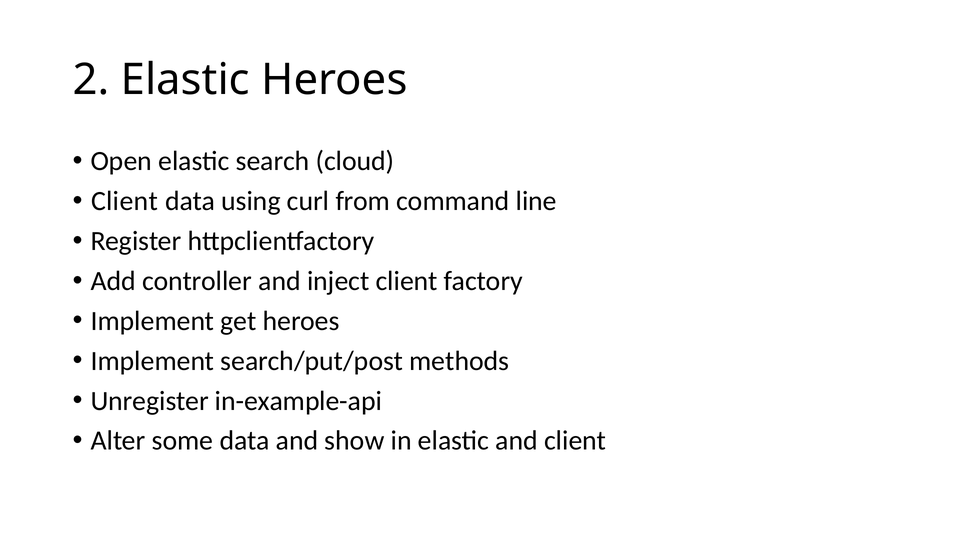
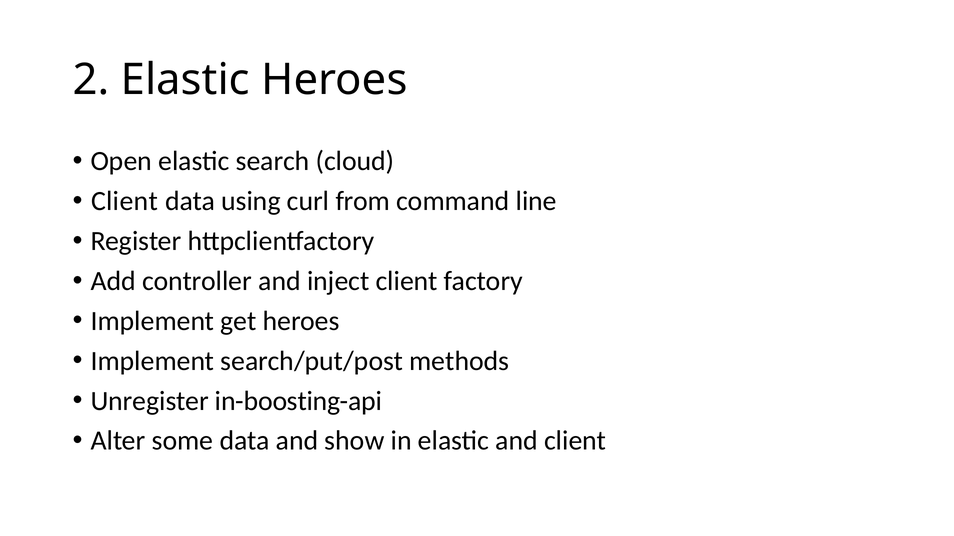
in-example-api: in-example-api -> in-boosting-api
